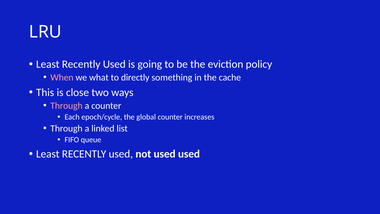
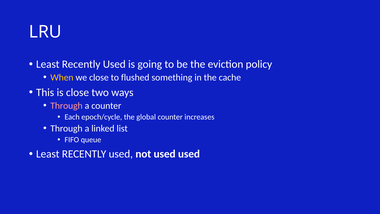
When colour: pink -> yellow
we what: what -> close
directly: directly -> flushed
